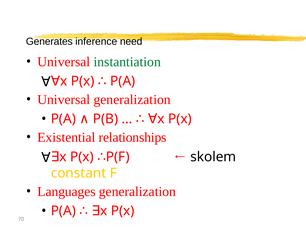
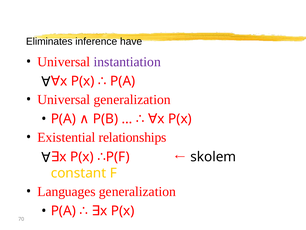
Generates: Generates -> Eliminates
need: need -> have
instantiation colour: green -> purple
